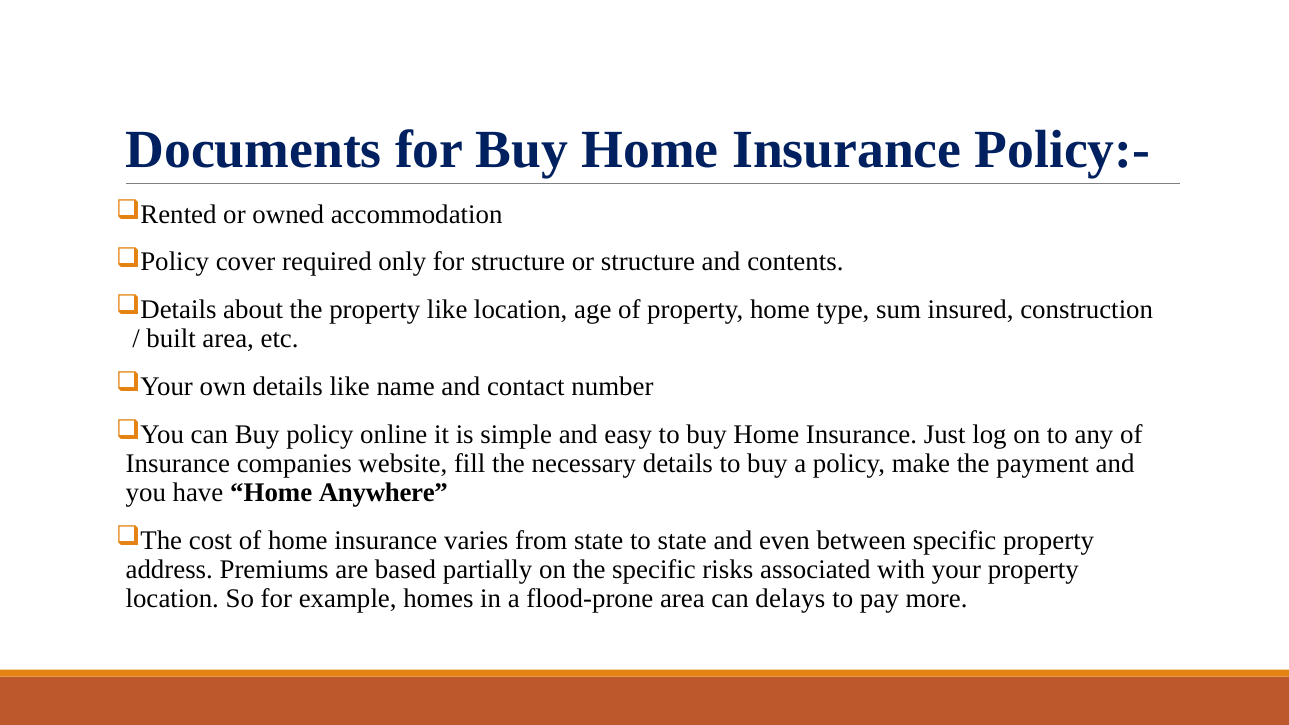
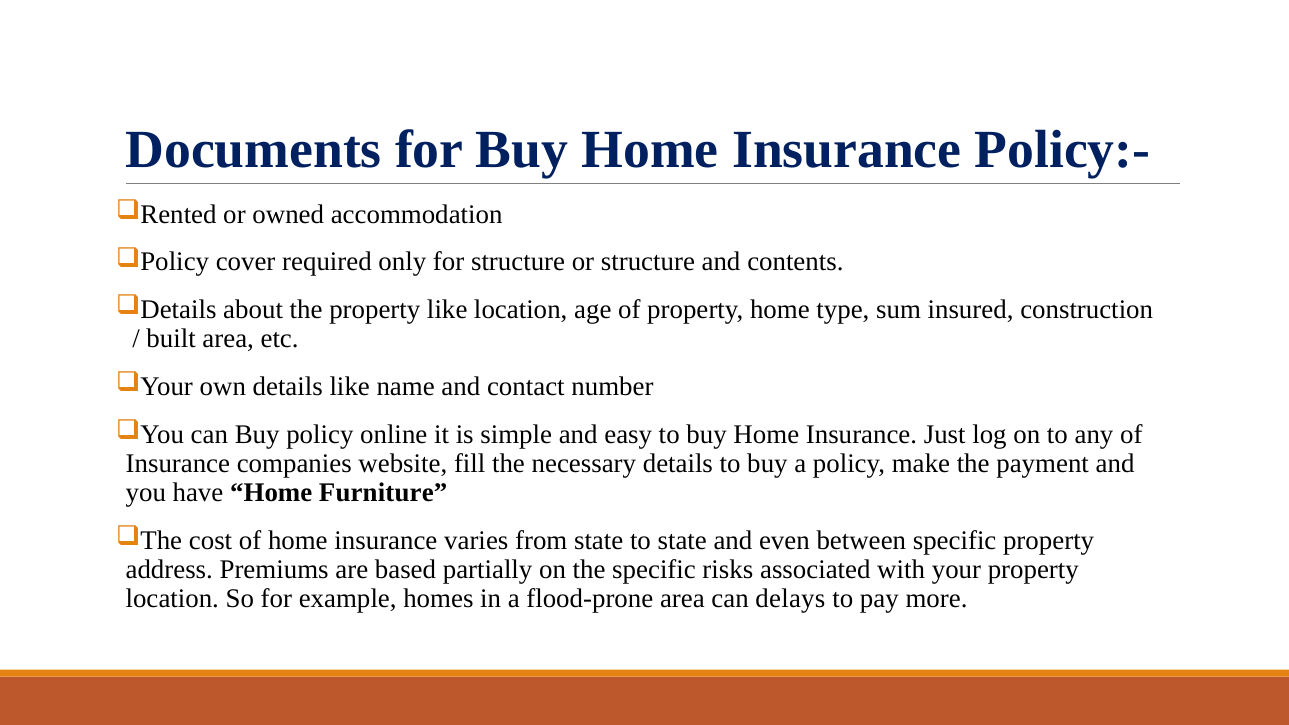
Anywhere: Anywhere -> Furniture
